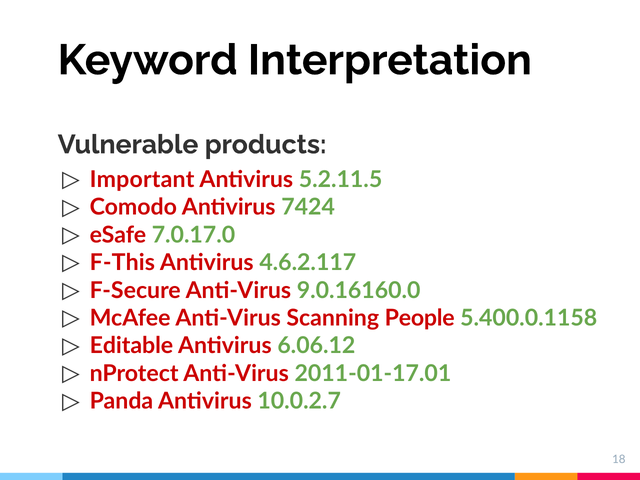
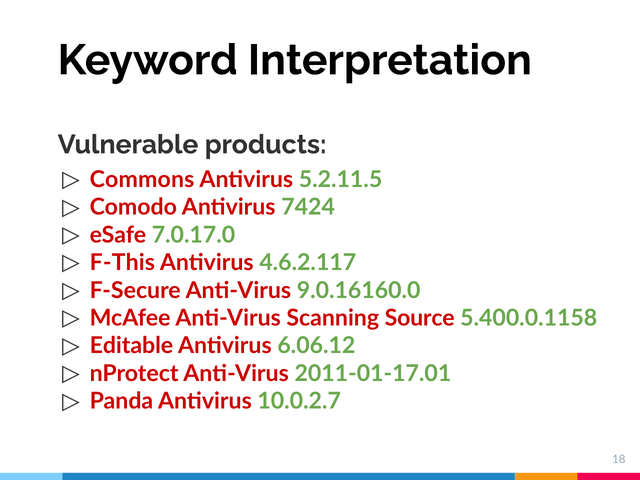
Important: Important -> Commons
People: People -> Source
